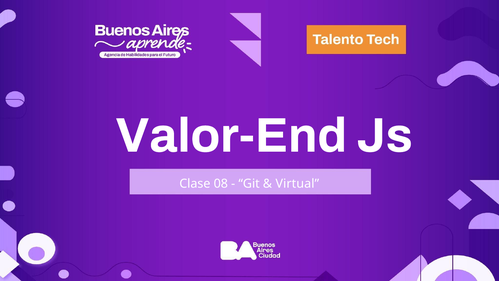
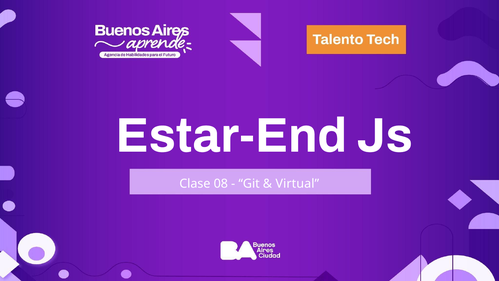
Valor-End: Valor-End -> Estar-End
